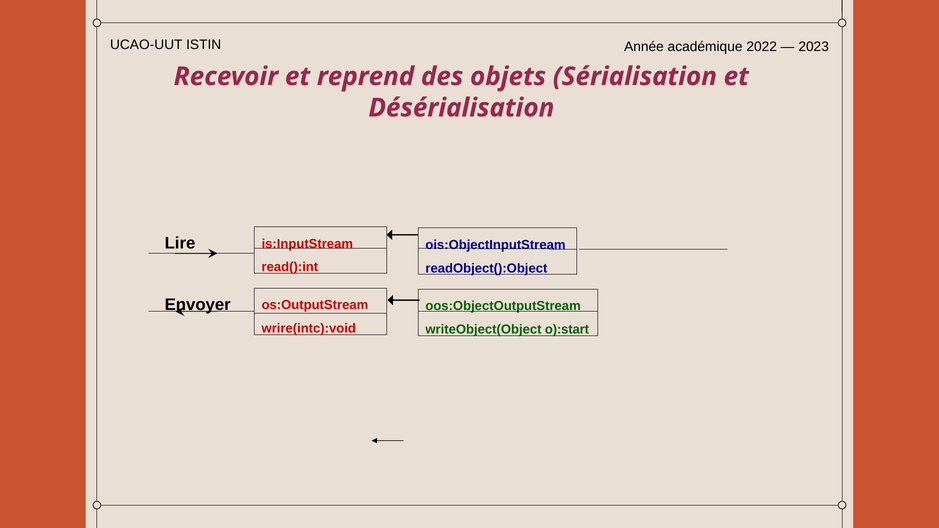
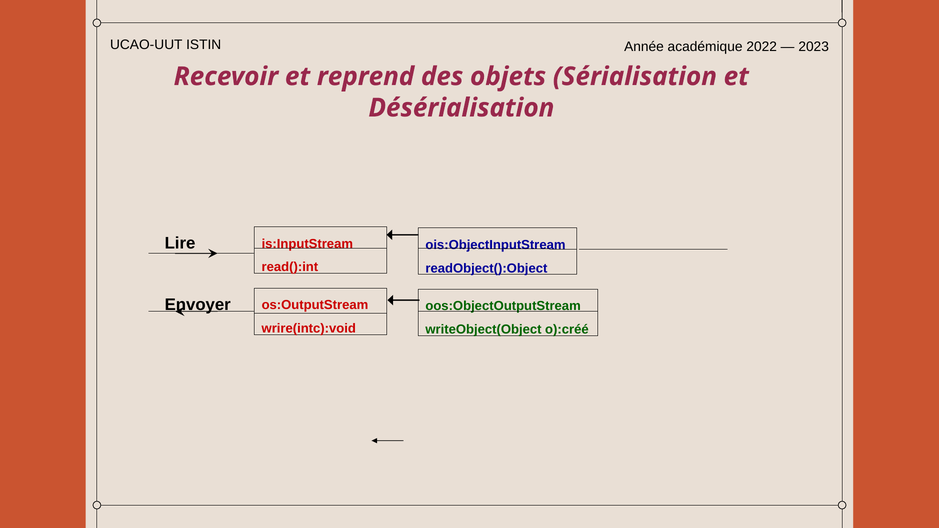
o):start: o):start -> o):créé
